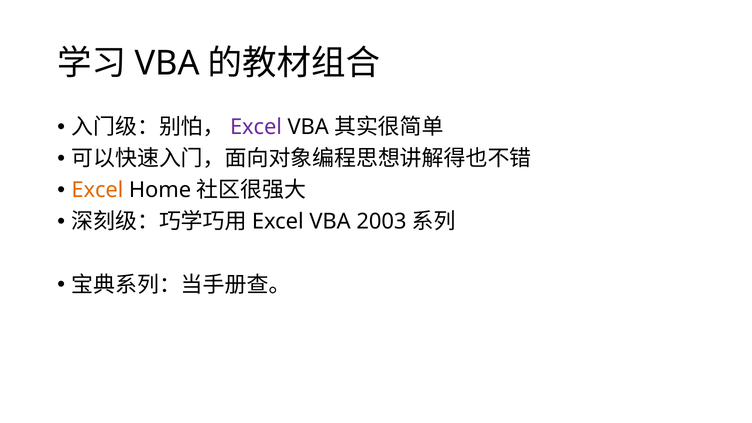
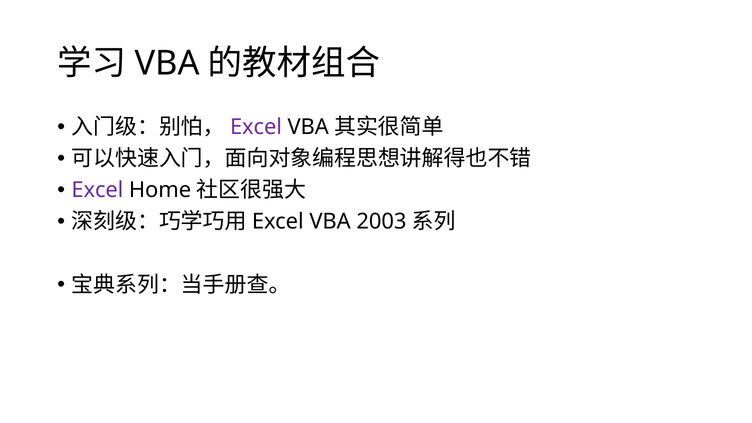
Excel at (97, 190) colour: orange -> purple
